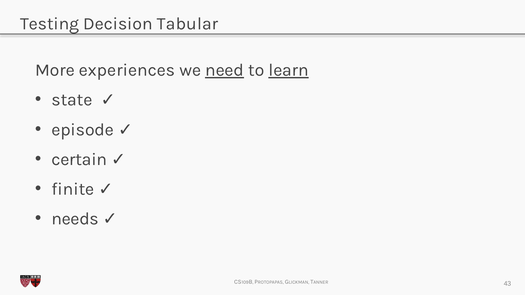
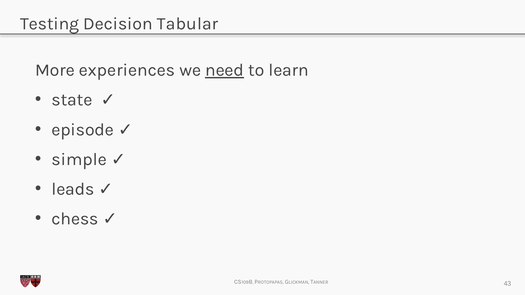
learn underline: present -> none
certain: certain -> simple
finite: finite -> leads
needs: needs -> chess
